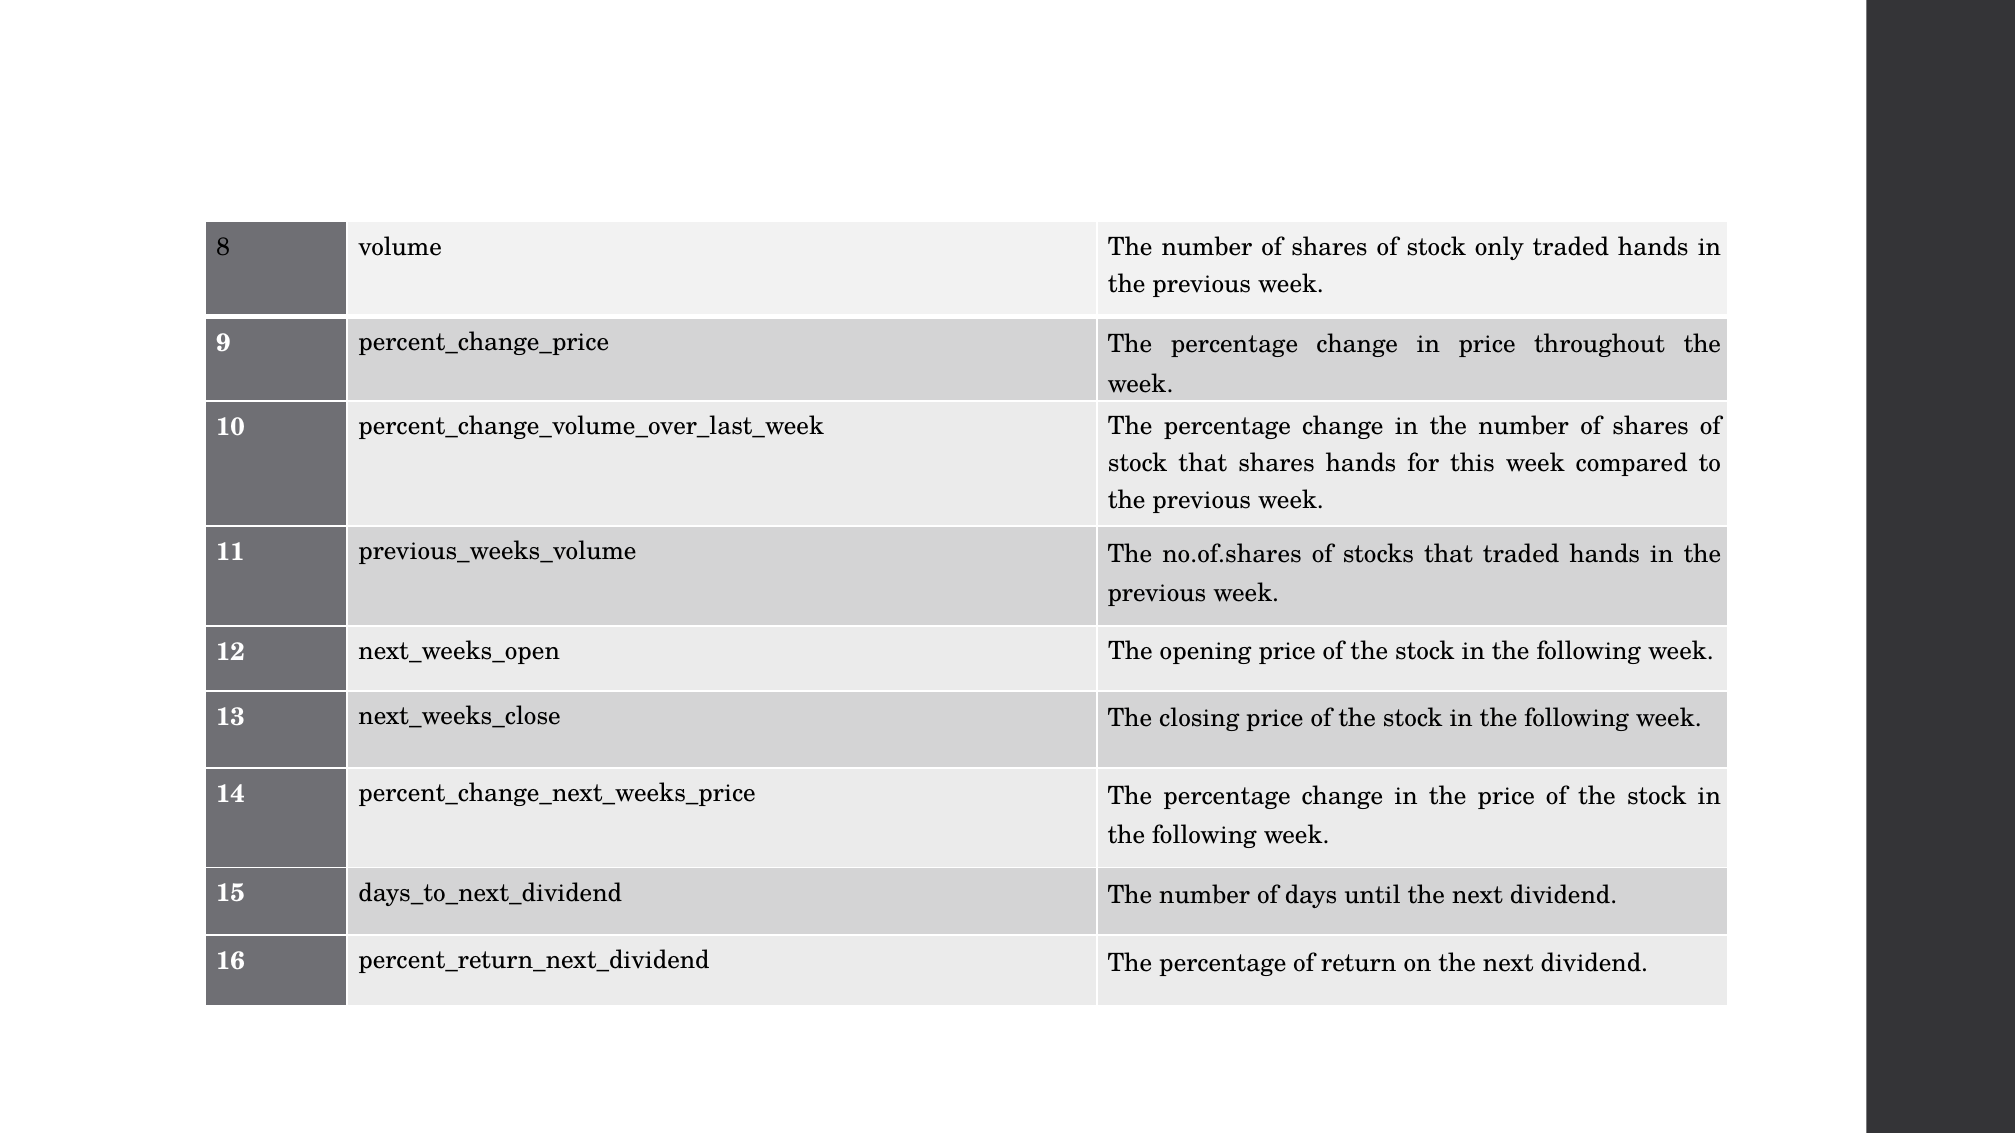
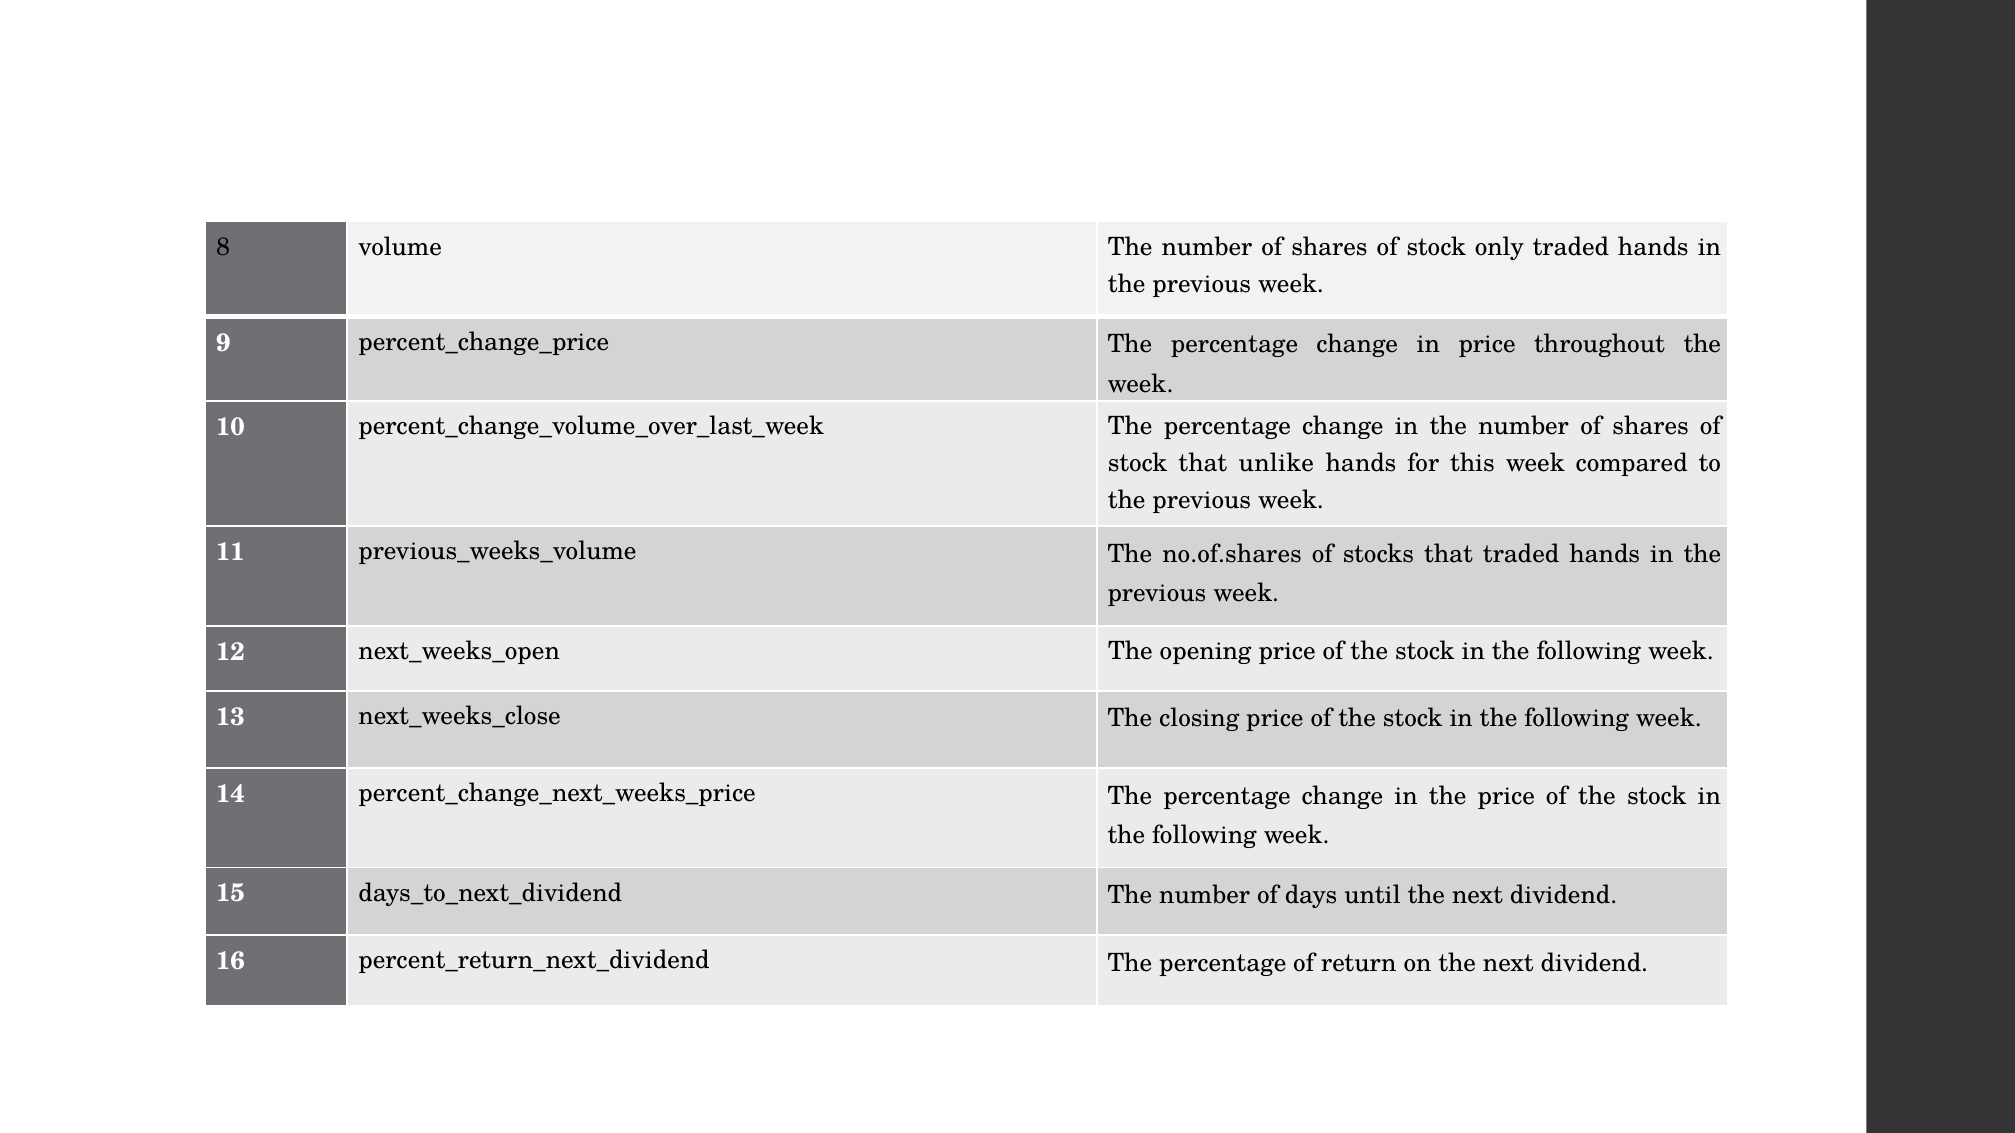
that shares: shares -> unlike
